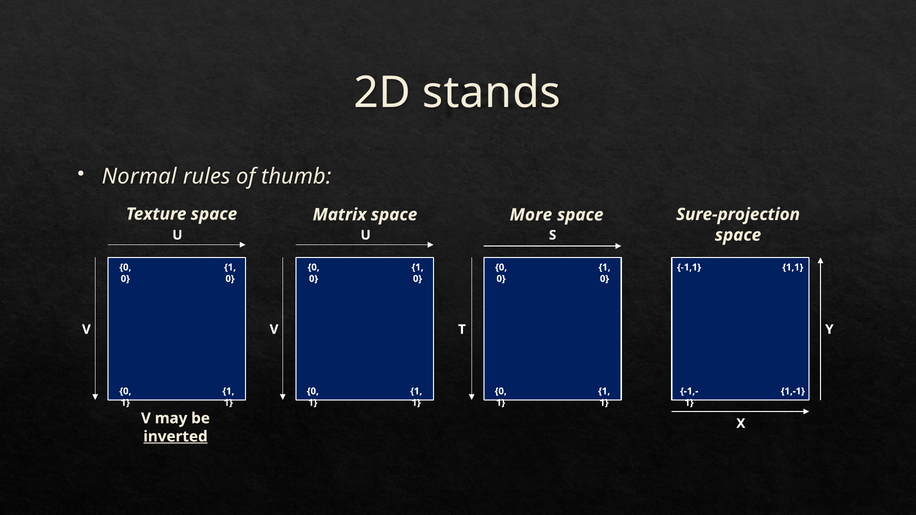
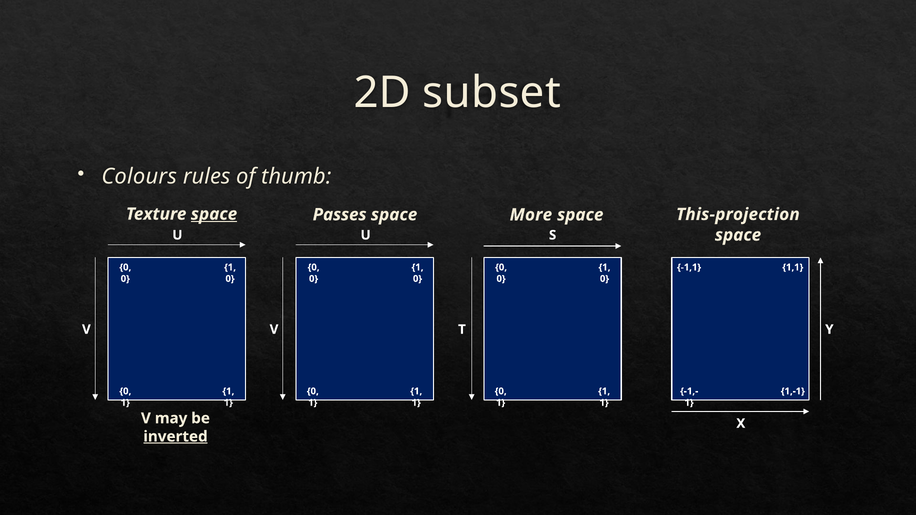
stands: stands -> subset
Normal: Normal -> Colours
space at (214, 214) underline: none -> present
Sure-projection: Sure-projection -> This-projection
Matrix: Matrix -> Passes
